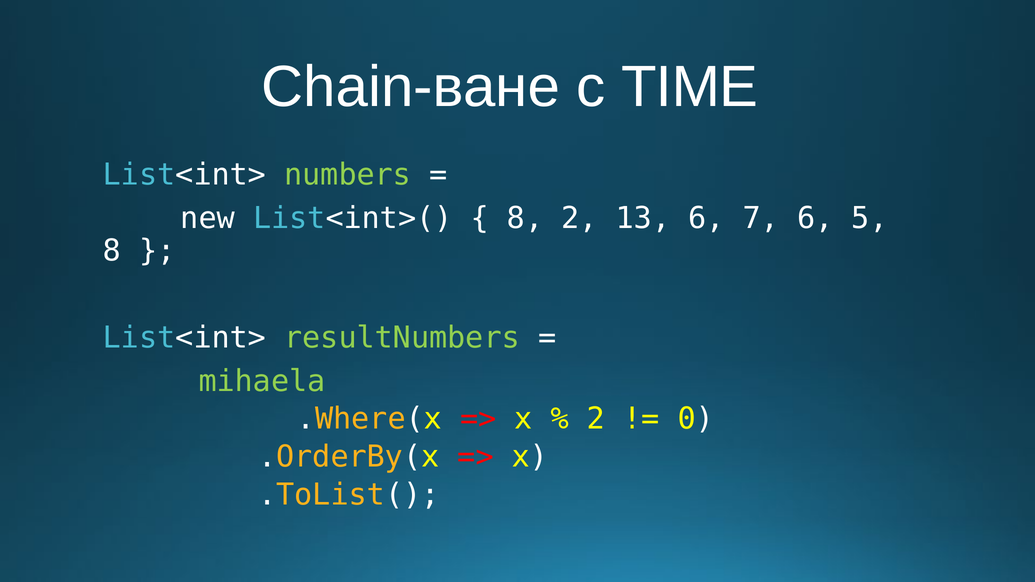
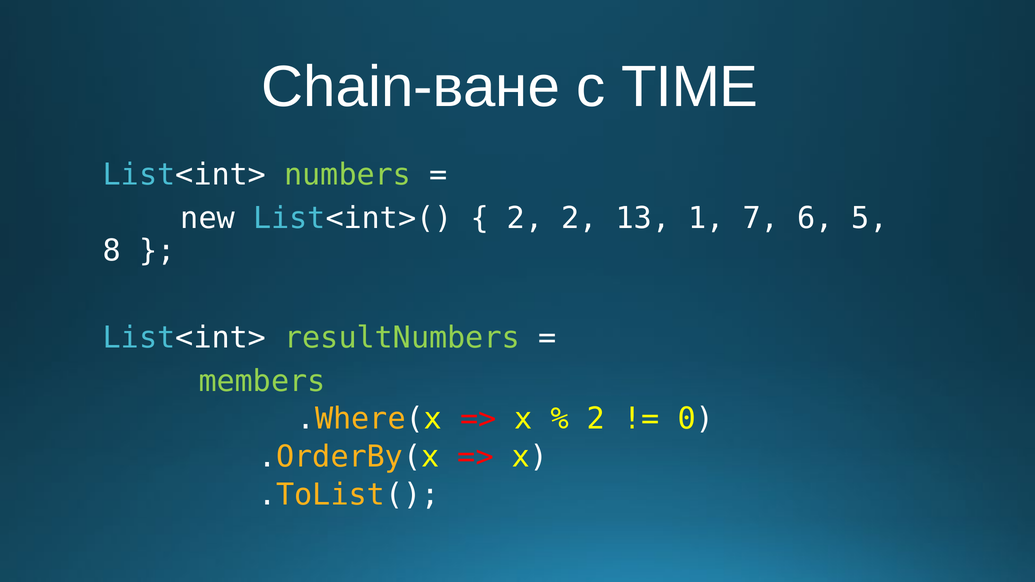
8 at (525, 218): 8 -> 2
13 6: 6 -> 1
mihaela: mihaela -> members
